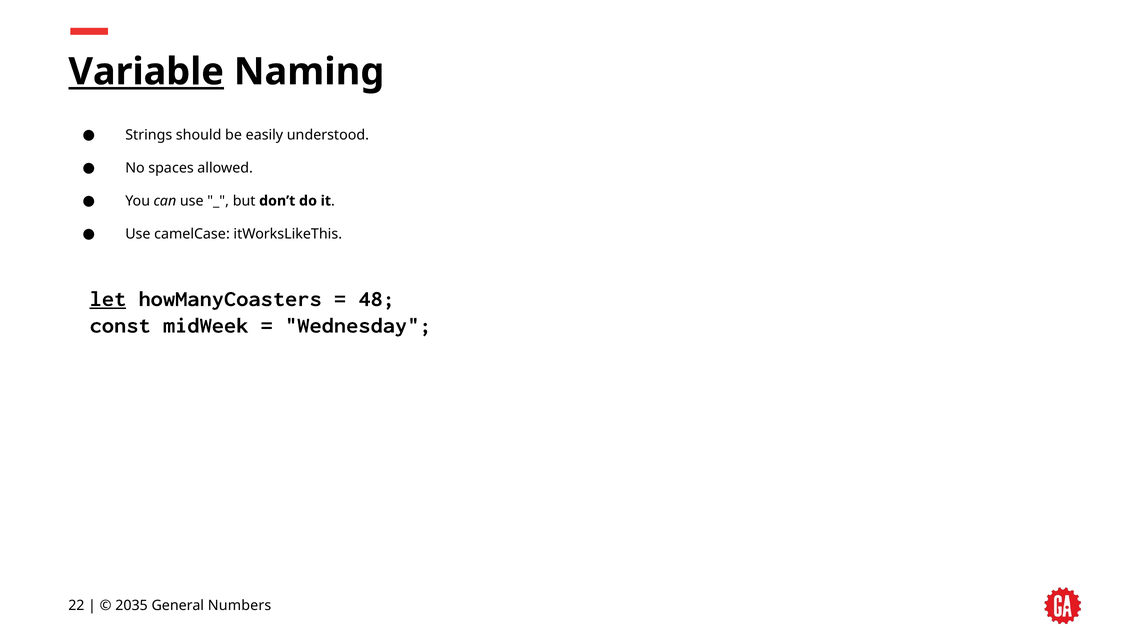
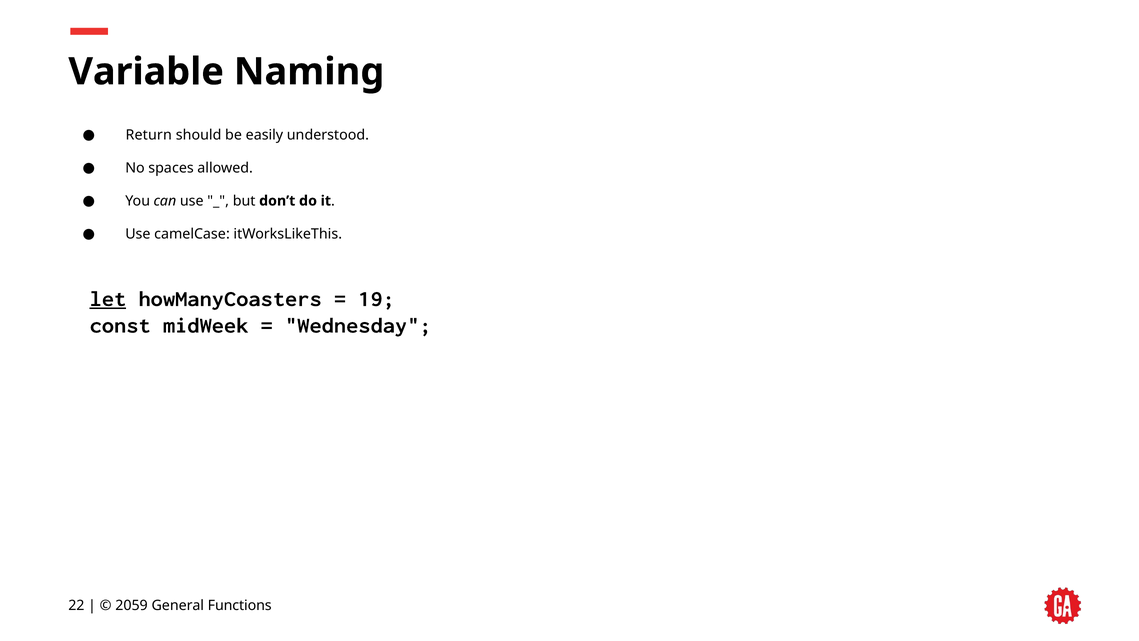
Variable underline: present -> none
Strings: Strings -> Return
48: 48 -> 19
2035: 2035 -> 2059
Numbers: Numbers -> Functions
